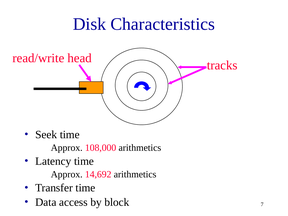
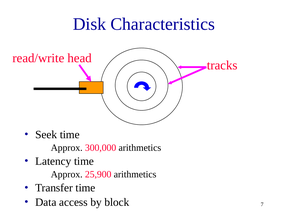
108,000: 108,000 -> 300,000
14,692: 14,692 -> 25,900
